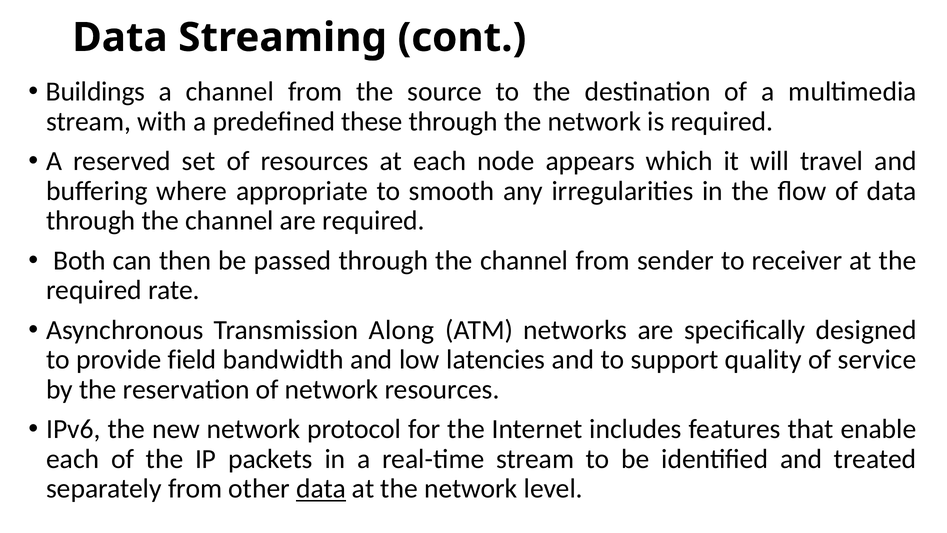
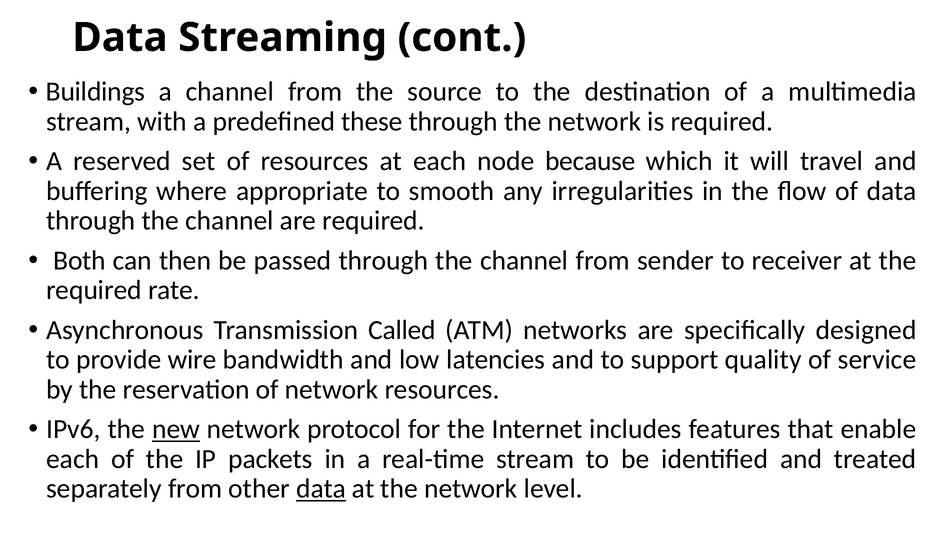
appears: appears -> because
Along: Along -> Called
field: field -> wire
new underline: none -> present
